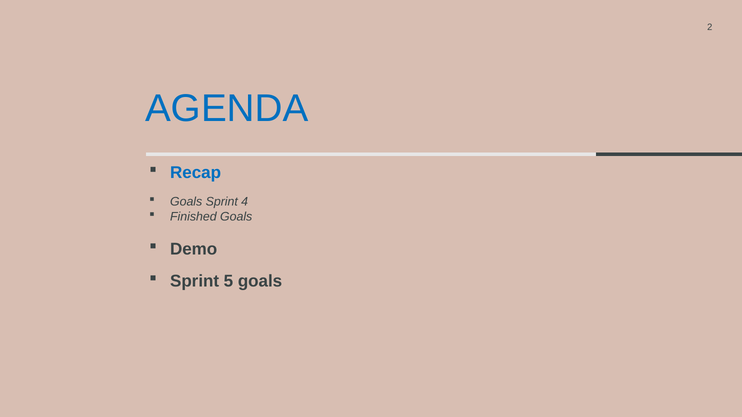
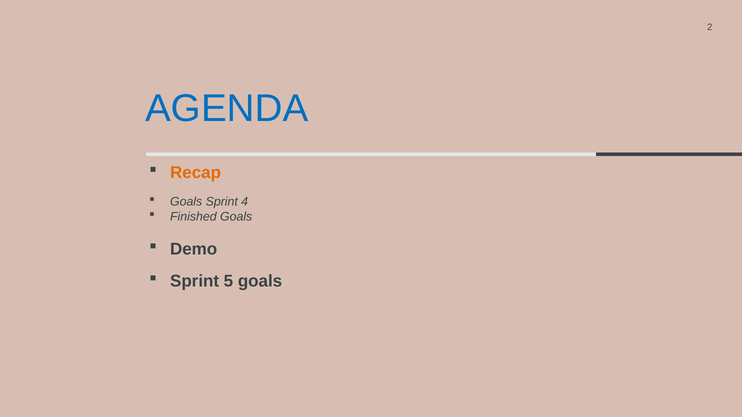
Recap colour: blue -> orange
